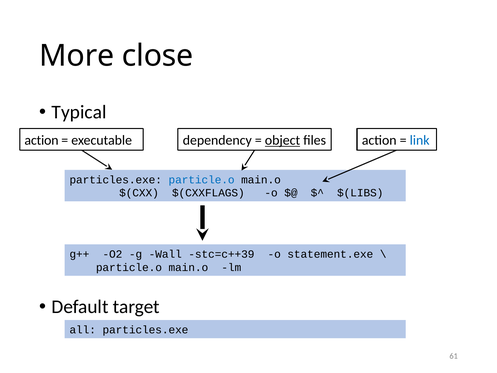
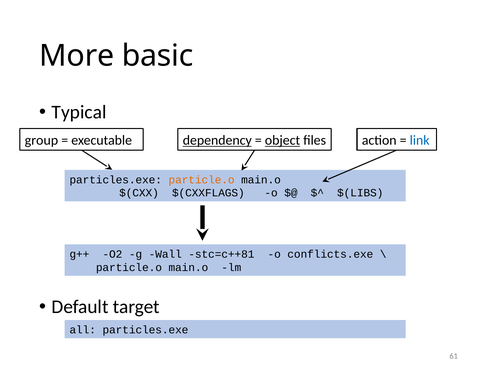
close: close -> basic
action at (42, 140): action -> group
dependency underline: none -> present
particle.o at (202, 180) colour: blue -> orange
stc=c++39: stc=c++39 -> stc=c++81
statement.exe: statement.exe -> conflicts.exe
